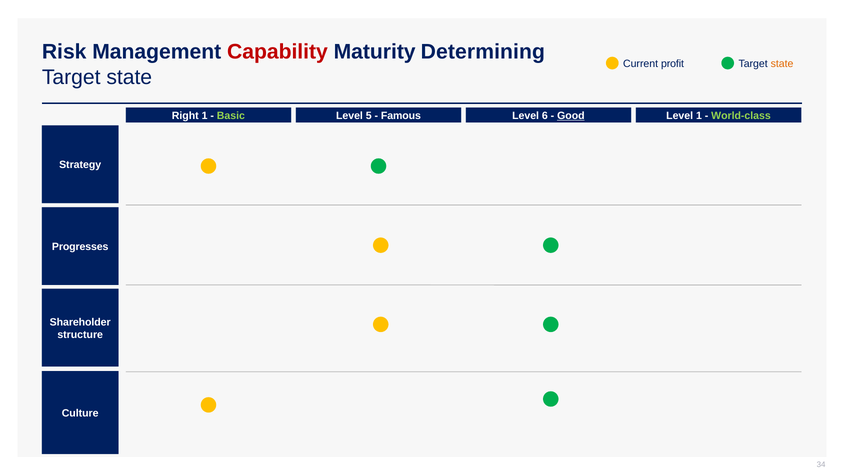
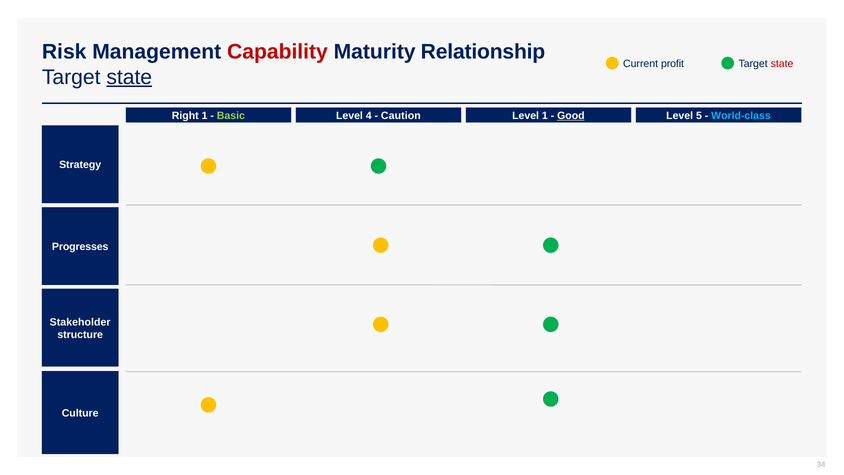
Determining: Determining -> Relationship
state at (782, 64) colour: orange -> red
state at (129, 77) underline: none -> present
5: 5 -> 4
Famous: Famous -> Caution
Level 6: 6 -> 1
Level 1: 1 -> 5
World-class colour: light green -> light blue
Shareholder: Shareholder -> Stakeholder
